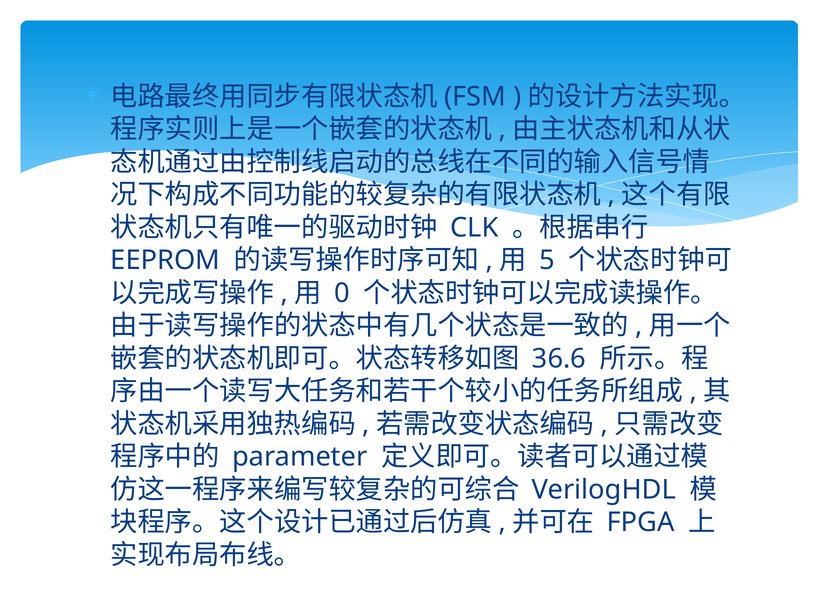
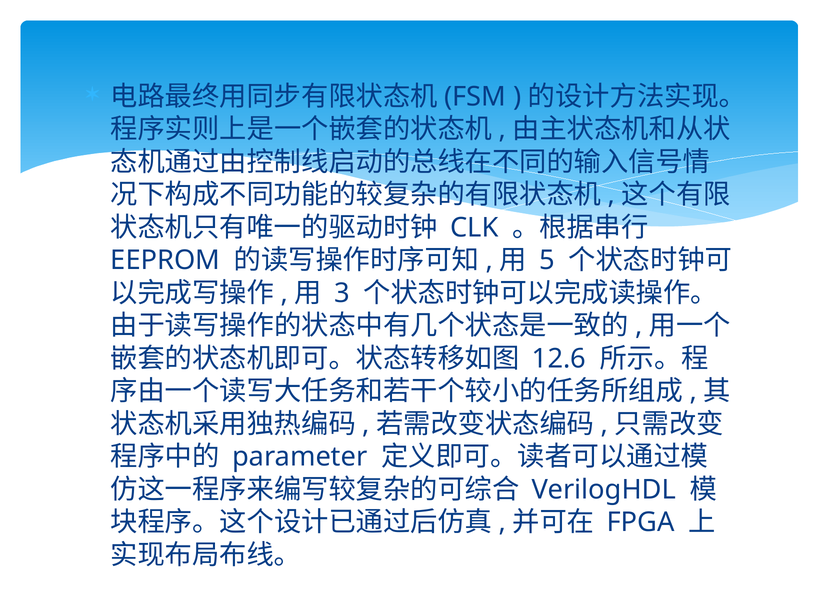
0: 0 -> 3
36.6: 36.6 -> 12.6
